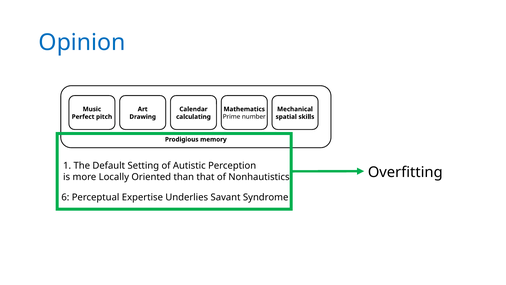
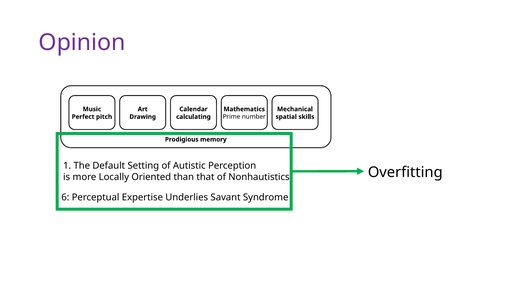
Opinion colour: blue -> purple
